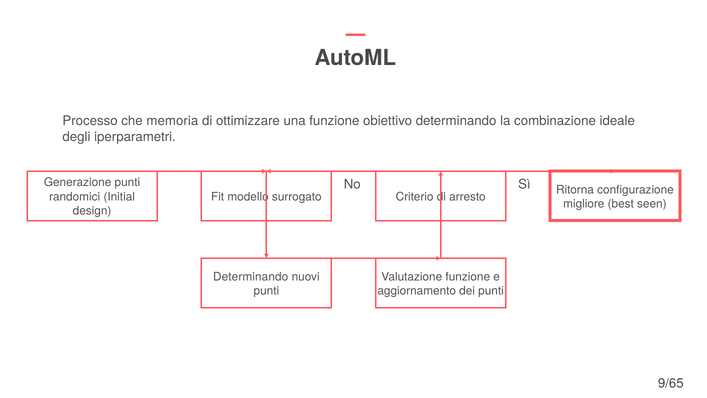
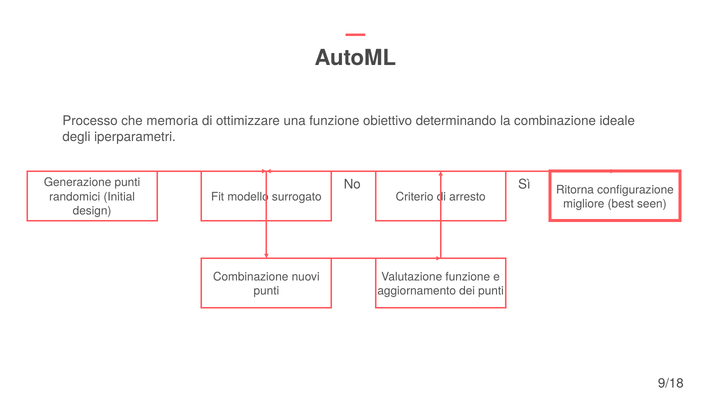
Determinando at (251, 277): Determinando -> Combinazione
9/65: 9/65 -> 9/18
